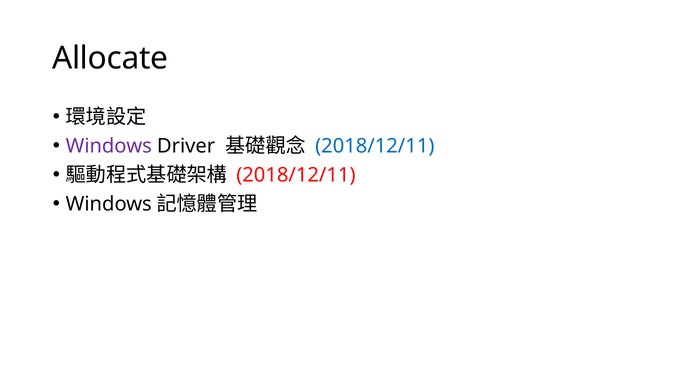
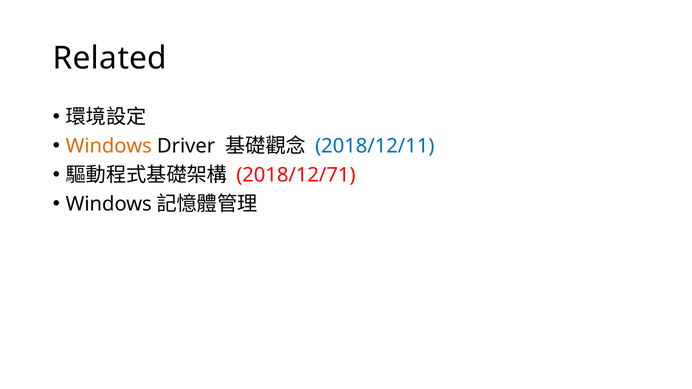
Allocate: Allocate -> Related
Windows at (109, 146) colour: purple -> orange
2018/12/11 at (296, 175): 2018/12/11 -> 2018/12/71
